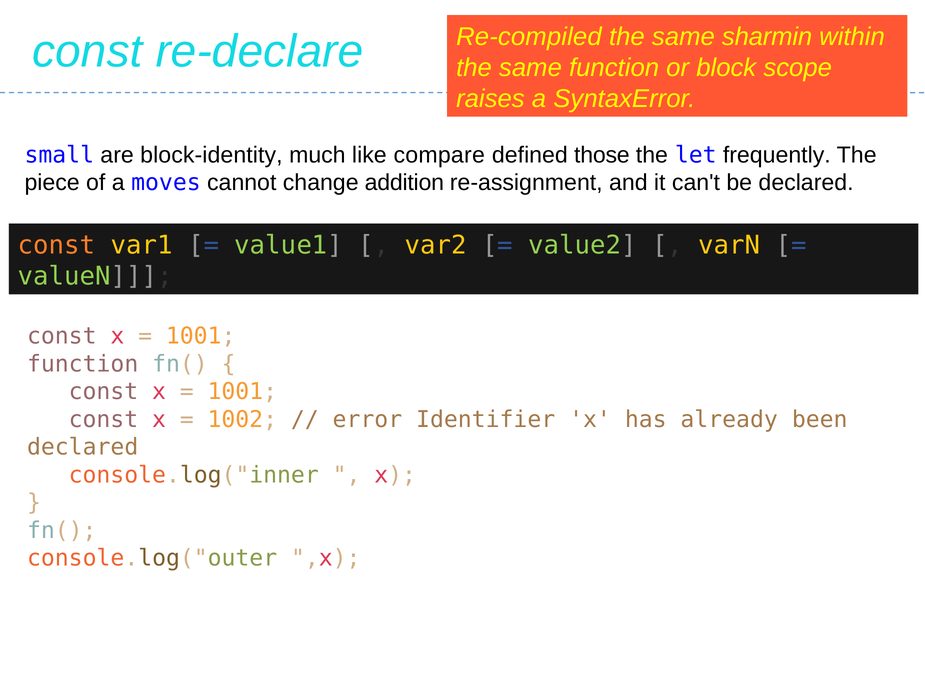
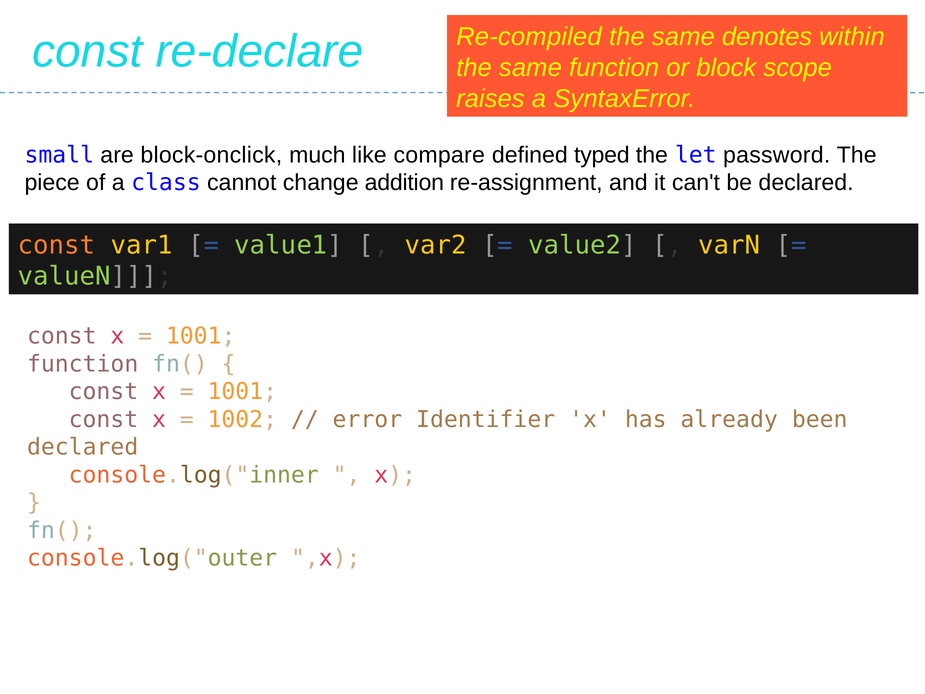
sharmin: sharmin -> denotes
block-identity: block-identity -> block-onclick
those: those -> typed
frequently: frequently -> password
moves: moves -> class
